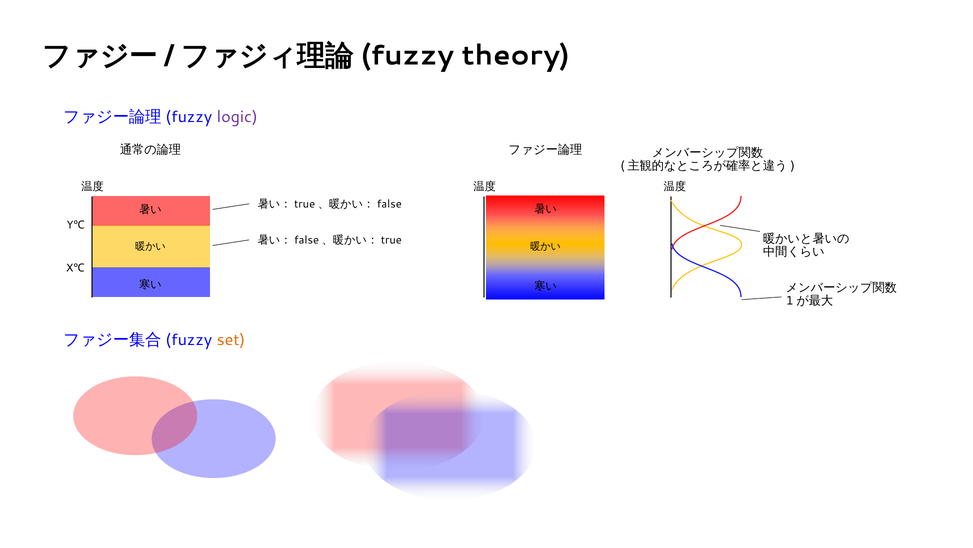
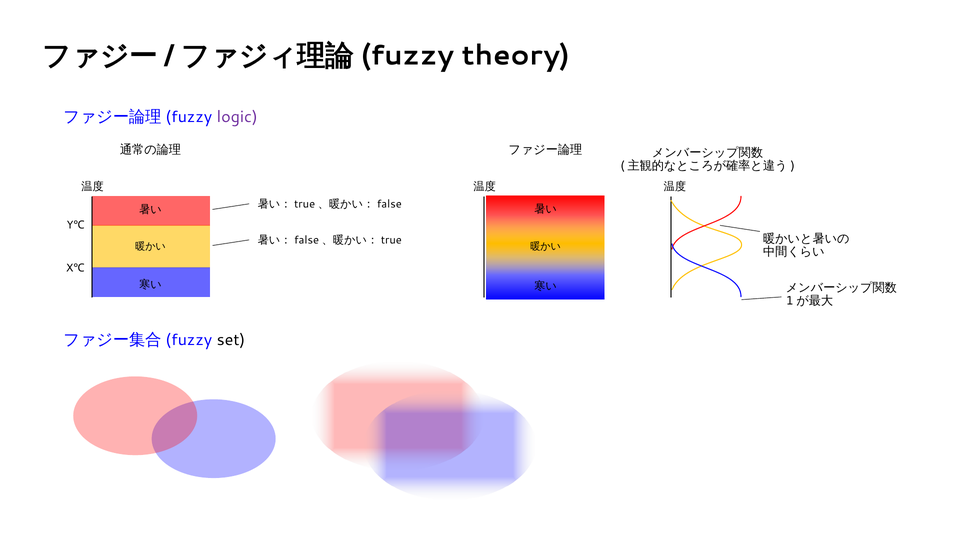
set colour: orange -> black
